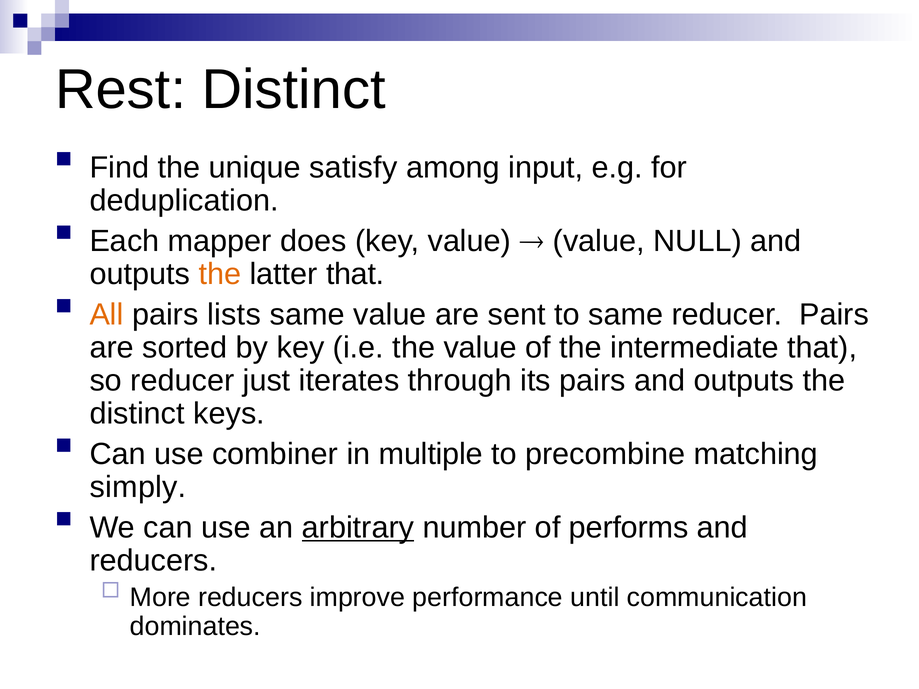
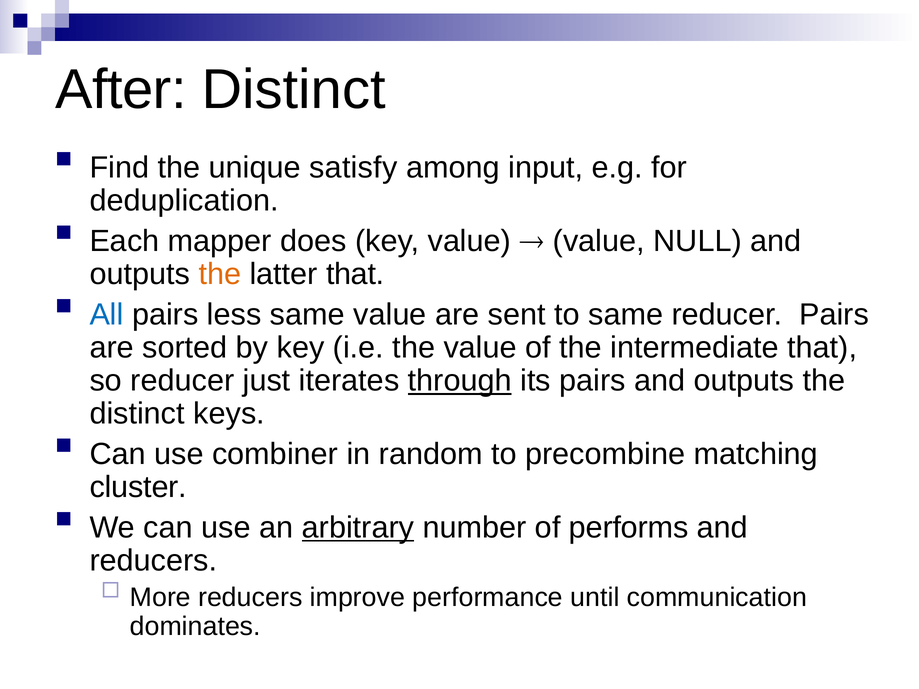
Rest: Rest -> After
All colour: orange -> blue
lists: lists -> less
through underline: none -> present
multiple: multiple -> random
simply: simply -> cluster
